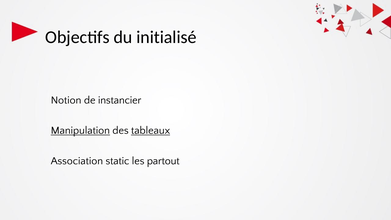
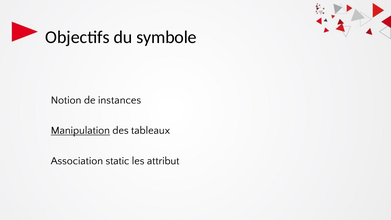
initialisé: initialisé -> symbole
instancier: instancier -> instances
tableaux underline: present -> none
partout: partout -> attribut
